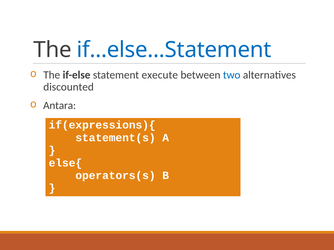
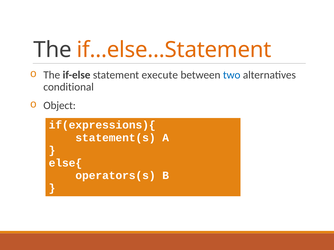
if...else...Statement colour: blue -> orange
discounted: discounted -> conditional
Antara: Antara -> Object
